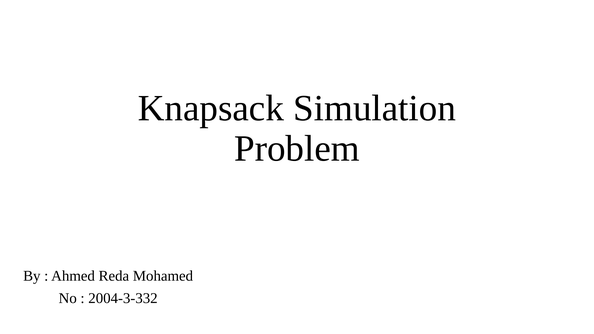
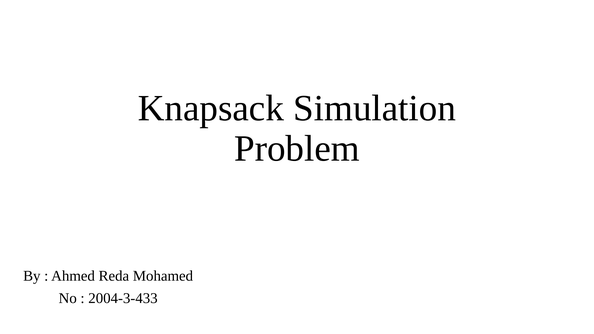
2004-3-332: 2004-3-332 -> 2004-3-433
